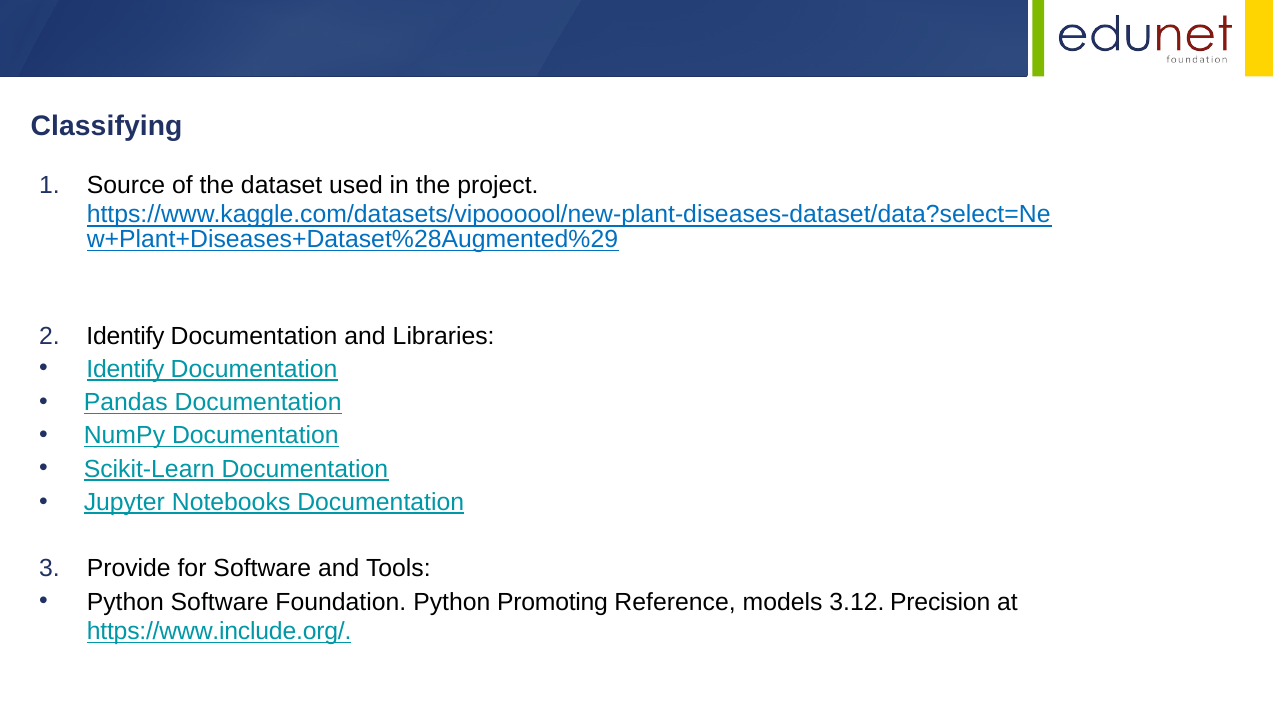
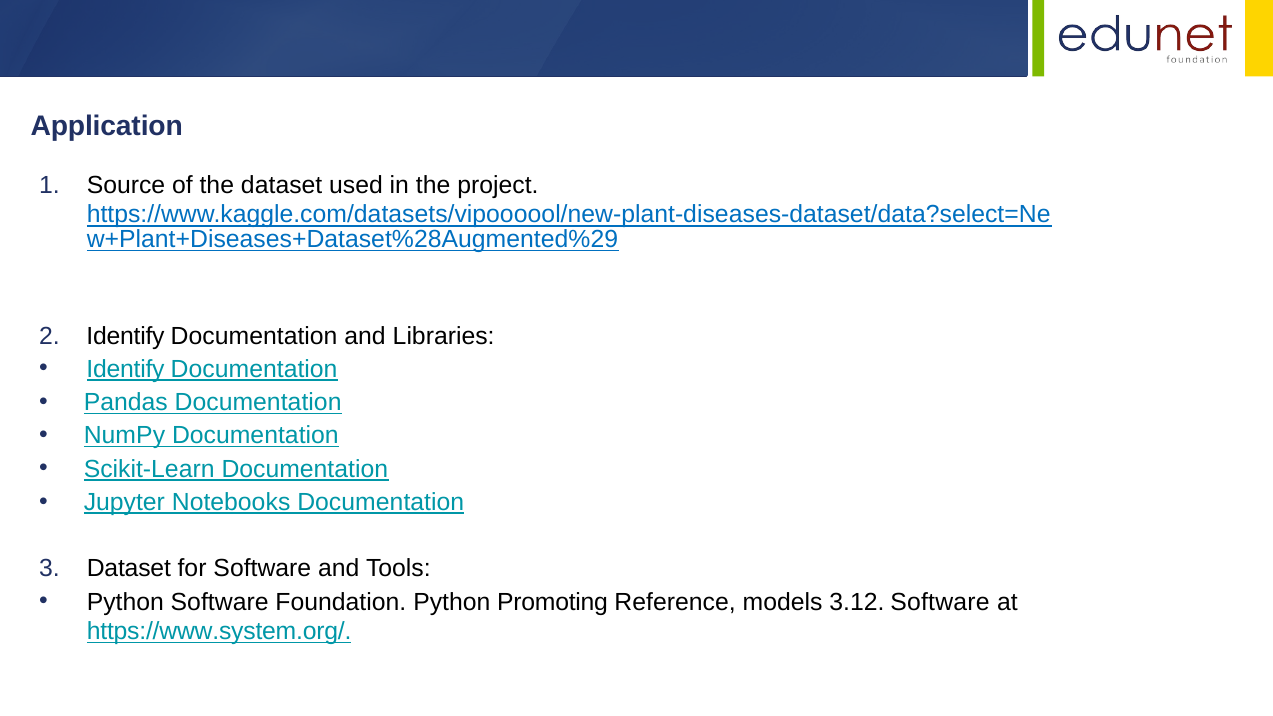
Classifying: Classifying -> Application
Provide at (129, 569): Provide -> Dataset
3.12 Precision: Precision -> Software
https://www.include.org/: https://www.include.org/ -> https://www.system.org/
